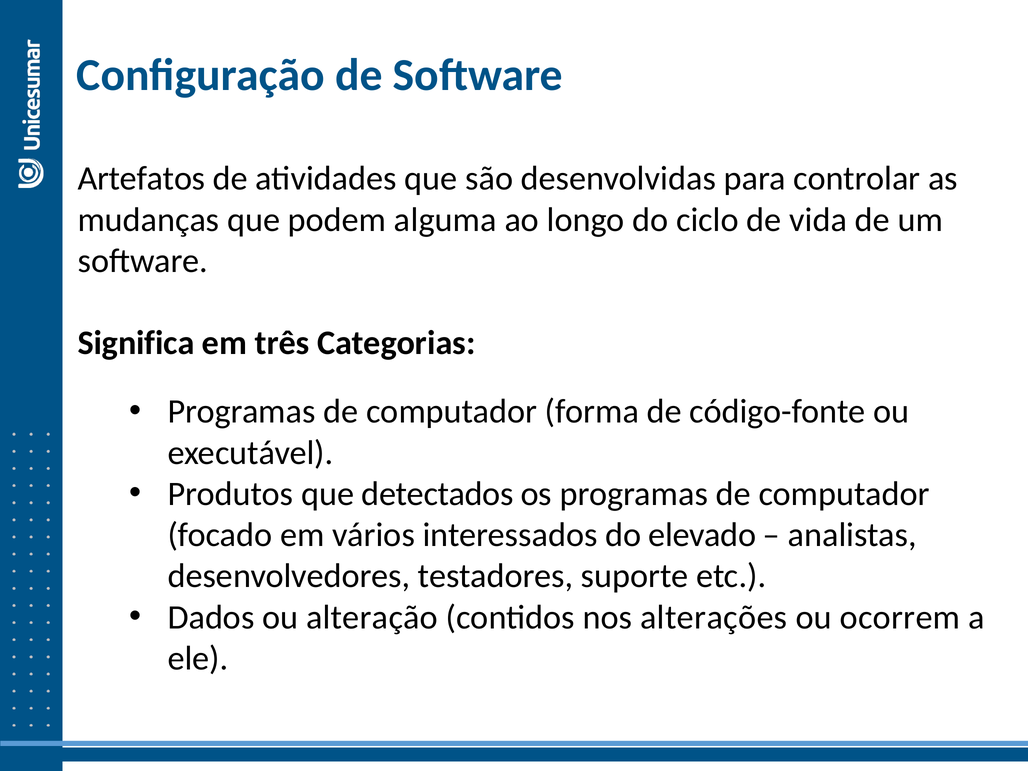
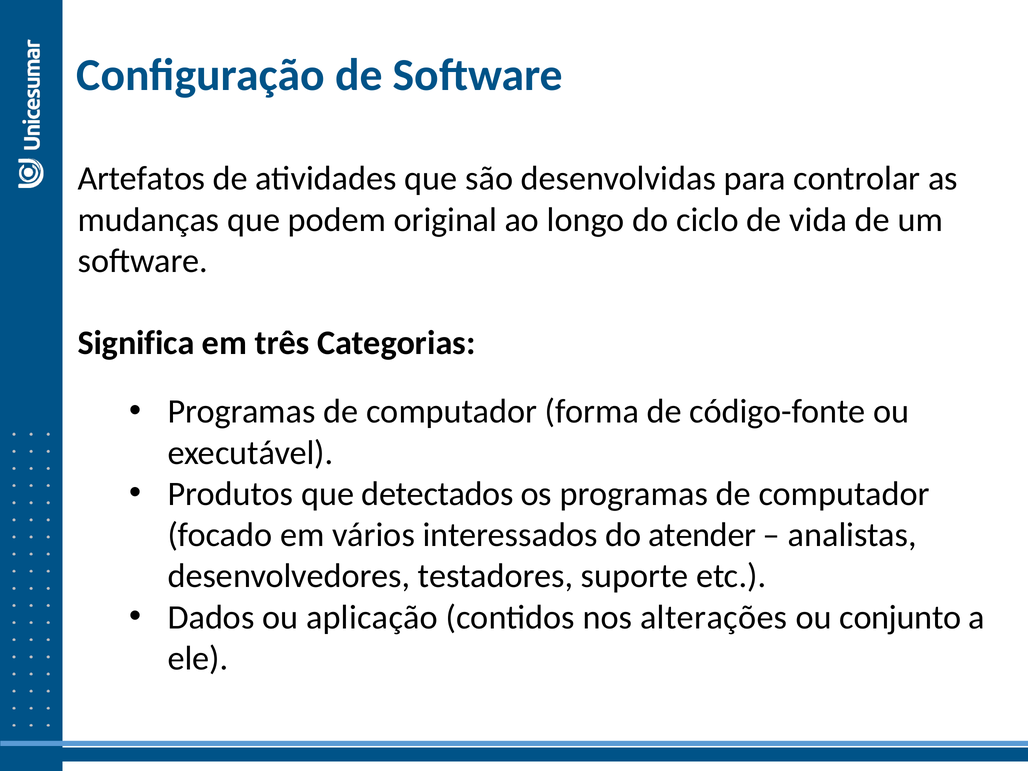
alguma: alguma -> original
elevado: elevado -> atender
alteração: alteração -> aplicação
ocorrem: ocorrem -> conjunto
